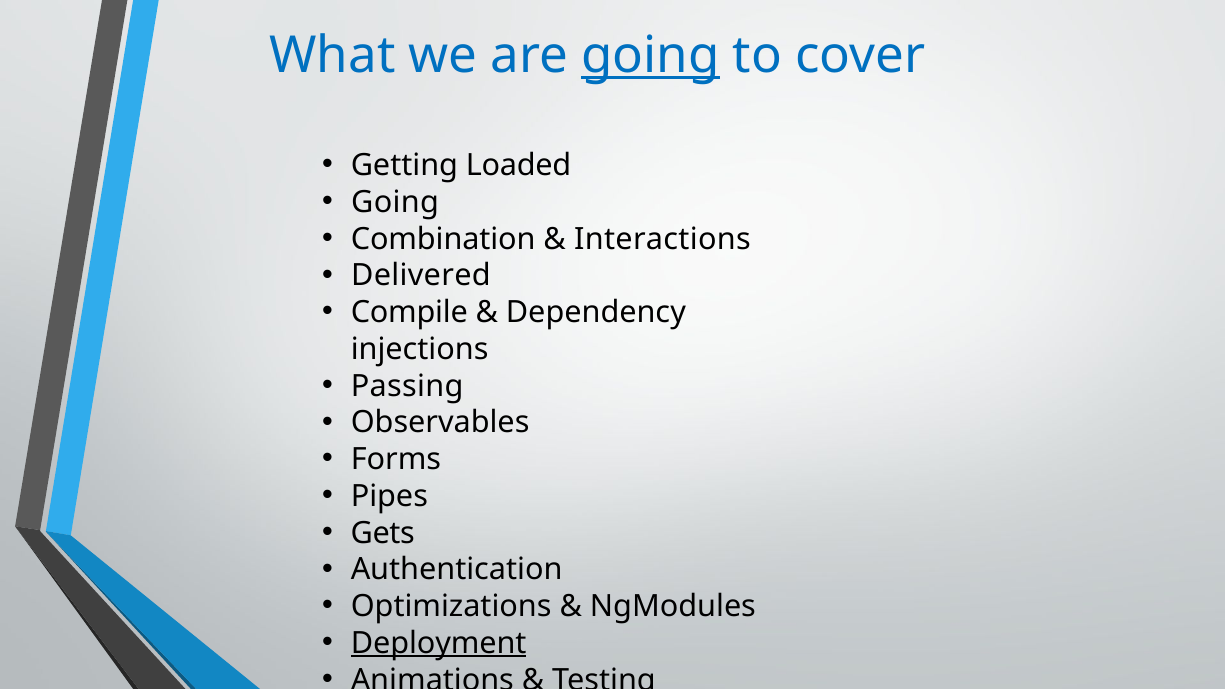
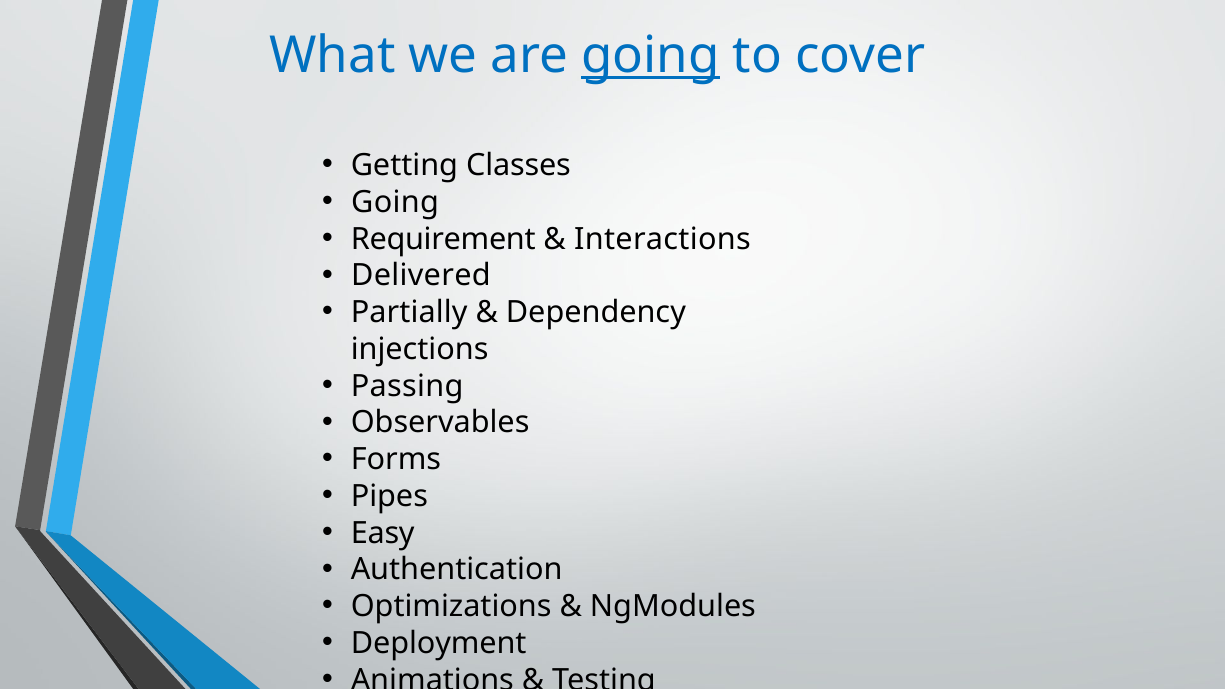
Loaded: Loaded -> Classes
Combination: Combination -> Requirement
Compile: Compile -> Partially
Gets: Gets -> Easy
Deployment underline: present -> none
